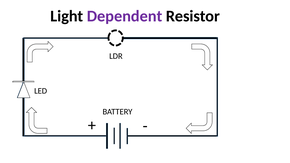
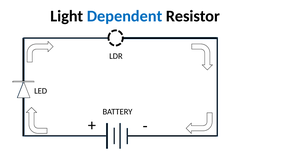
Dependent colour: purple -> blue
